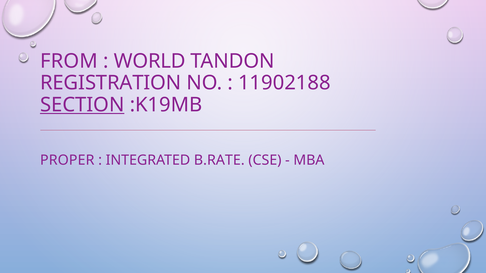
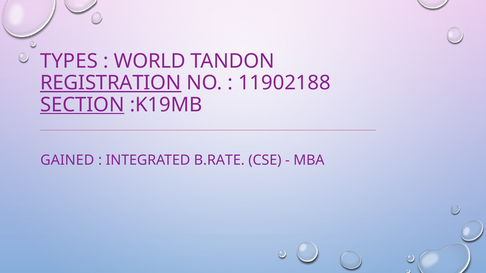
FROM: FROM -> TYPES
REGISTRATION underline: none -> present
PROPER: PROPER -> GAINED
